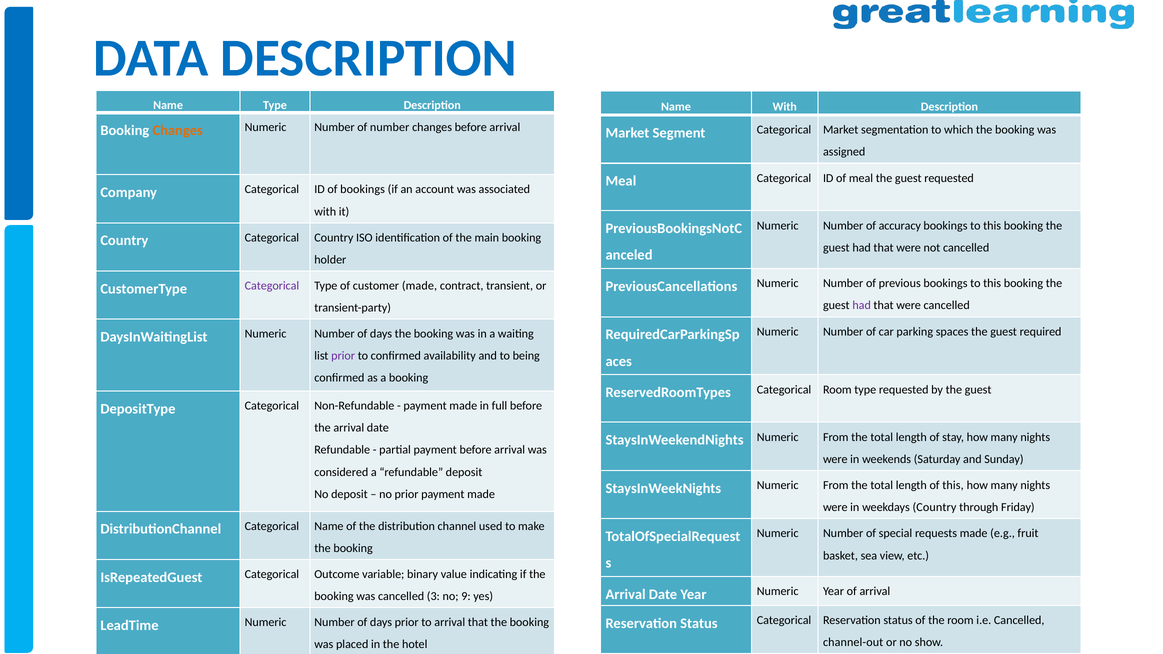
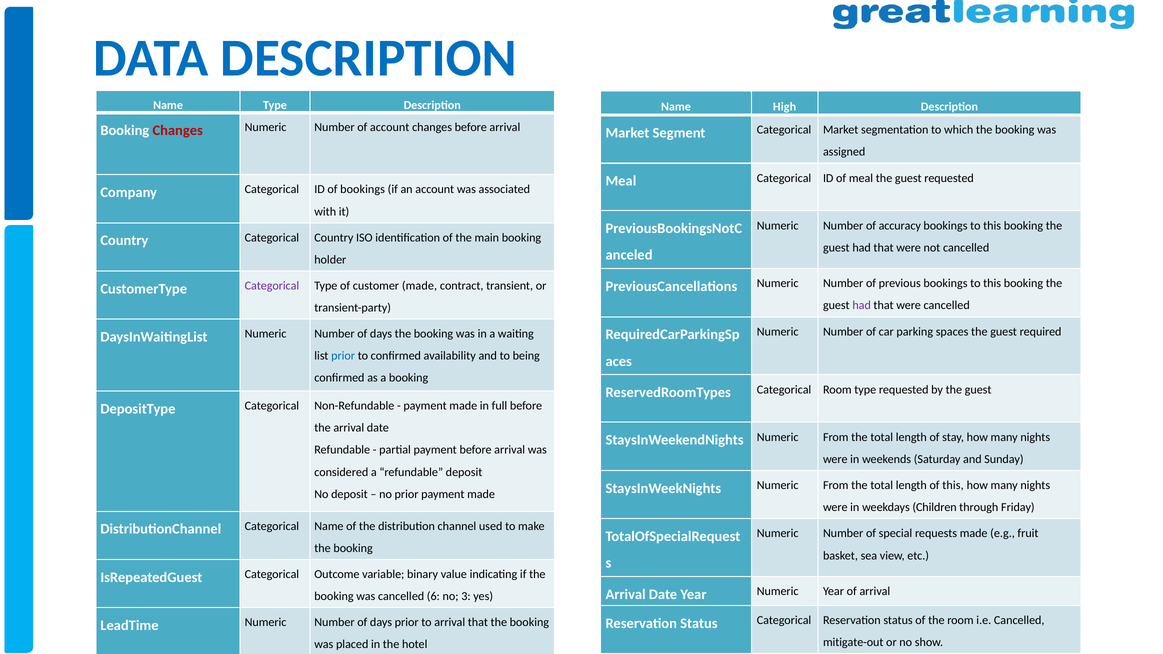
Name With: With -> High
Changes at (178, 131) colour: orange -> red
of number: number -> account
prior at (343, 356) colour: purple -> blue
weekdays Country: Country -> Children
3: 3 -> 6
9: 9 -> 3
channel-out: channel-out -> mitigate-out
